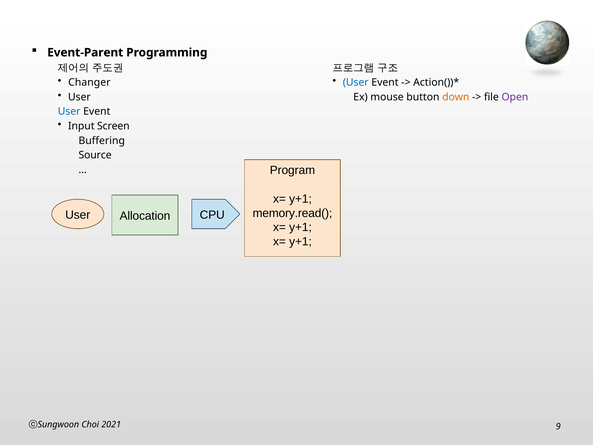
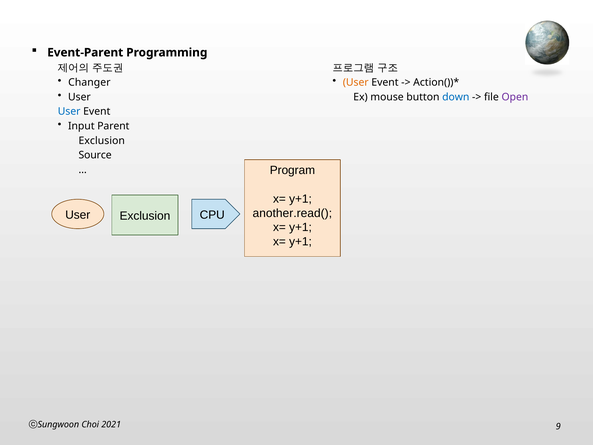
User at (356, 82) colour: blue -> orange
down colour: orange -> blue
Screen: Screen -> Parent
Buffering at (102, 141): Buffering -> Exclusion
memory.read(: memory.read( -> another.read(
Allocation at (145, 216): Allocation -> Exclusion
